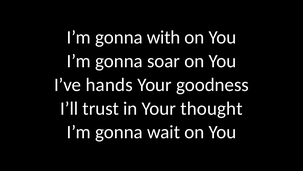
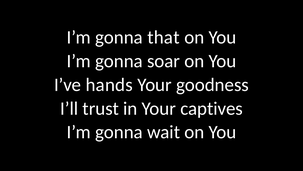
with: with -> that
thought: thought -> captives
